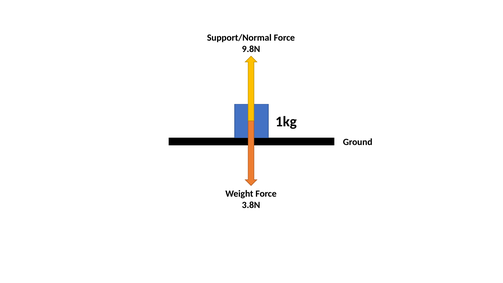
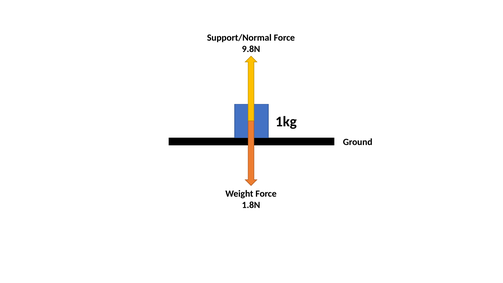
3.8N: 3.8N -> 1.8N
